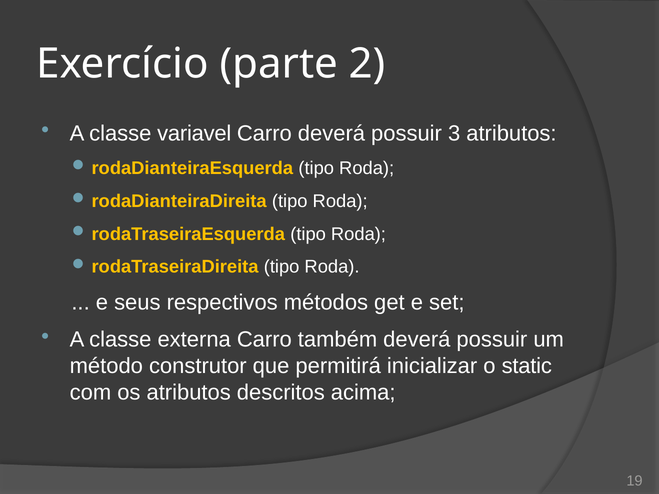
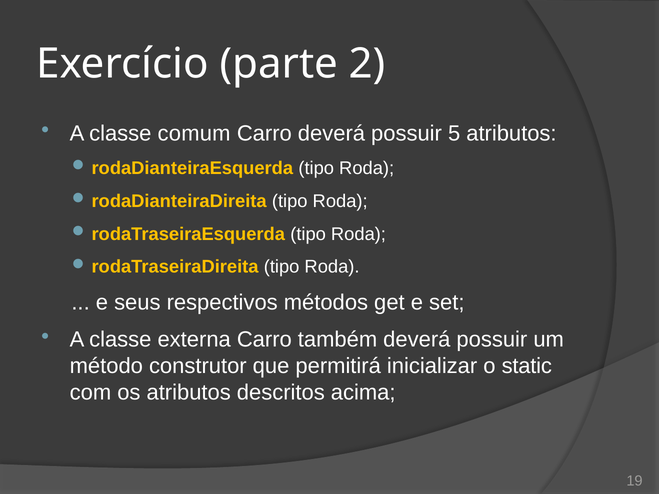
variavel: variavel -> comum
3: 3 -> 5
